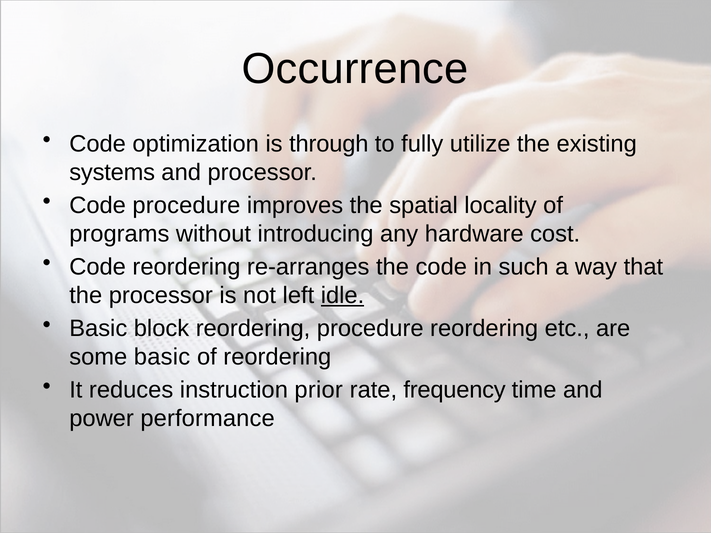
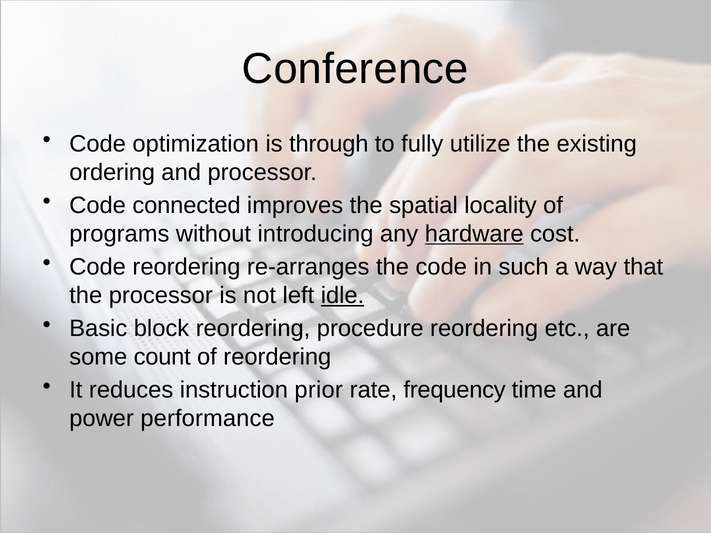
Occurrence: Occurrence -> Conference
systems: systems -> ordering
Code procedure: procedure -> connected
hardware underline: none -> present
some basic: basic -> count
